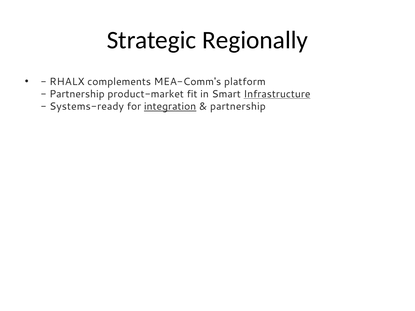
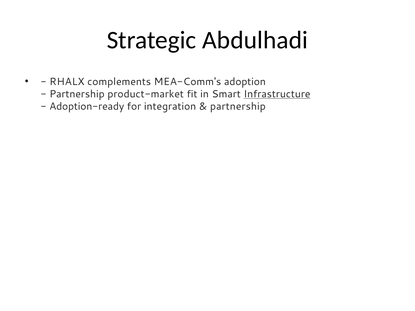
Regionally: Regionally -> Abdulhadi
platform: platform -> adoption
Systems-ready: Systems-ready -> Adoption-ready
integration underline: present -> none
